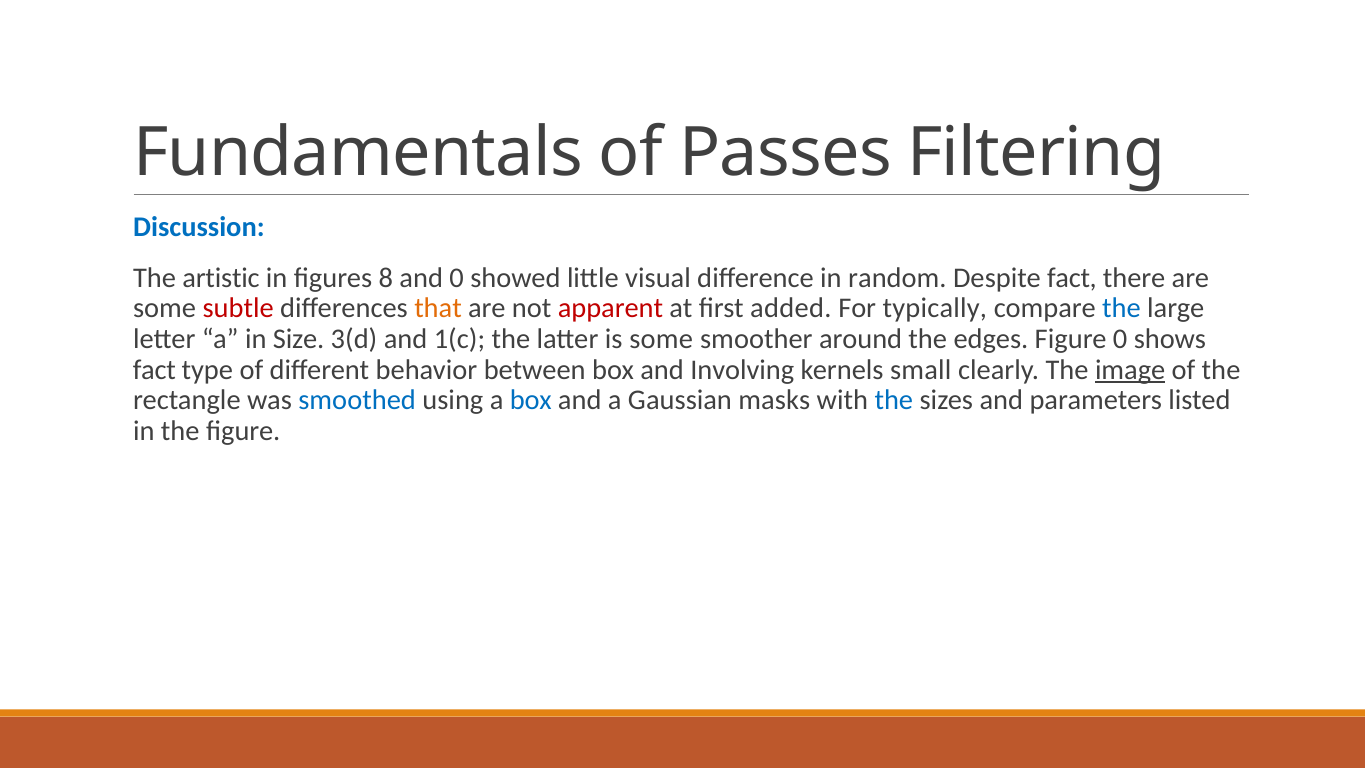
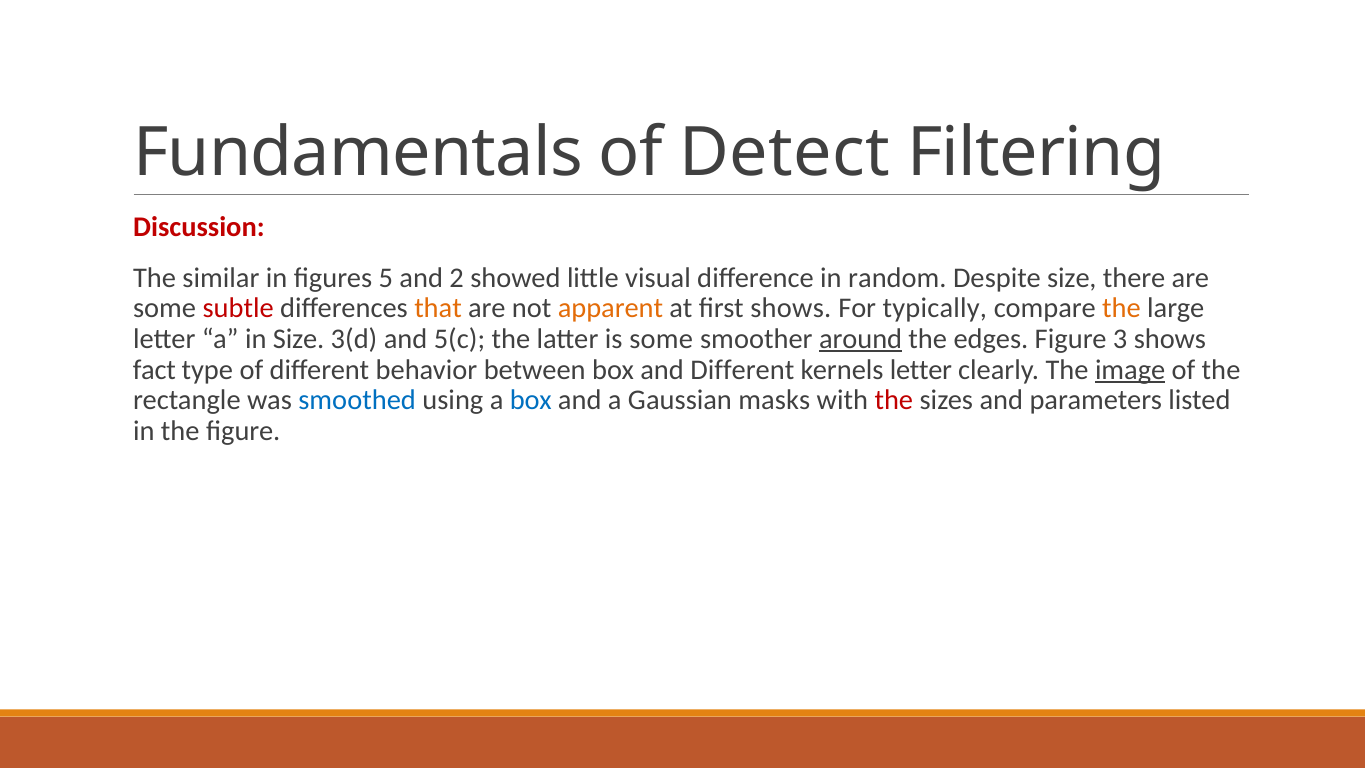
Passes: Passes -> Detect
Discussion colour: blue -> red
artistic: artistic -> similar
8: 8 -> 5
and 0: 0 -> 2
Despite fact: fact -> size
apparent colour: red -> orange
first added: added -> shows
the at (1121, 308) colour: blue -> orange
1(c: 1(c -> 5(c
around underline: none -> present
Figure 0: 0 -> 3
and Involving: Involving -> Different
kernels small: small -> letter
the at (894, 400) colour: blue -> red
